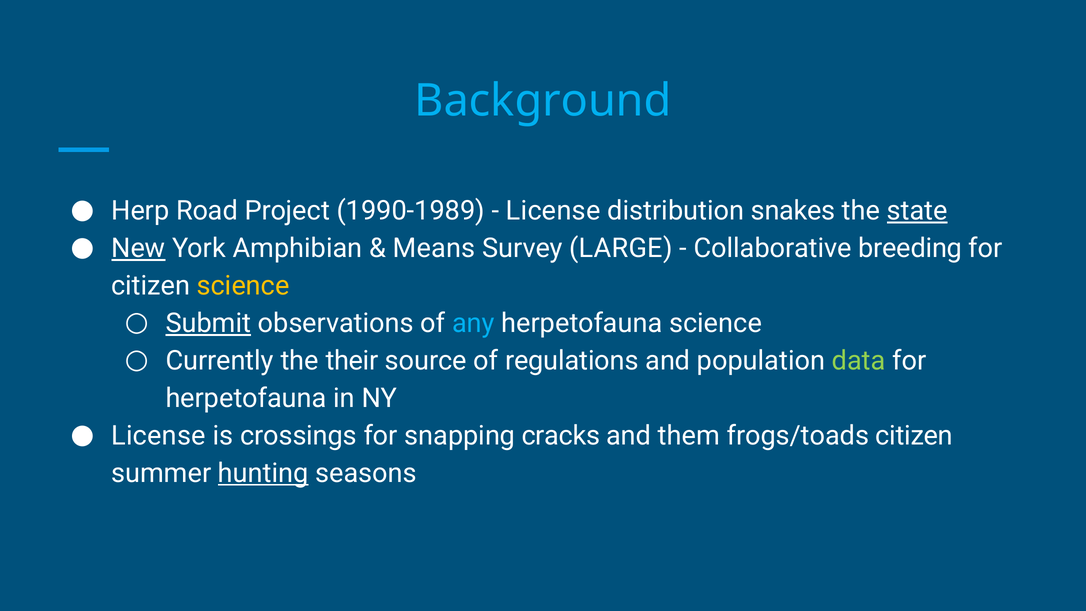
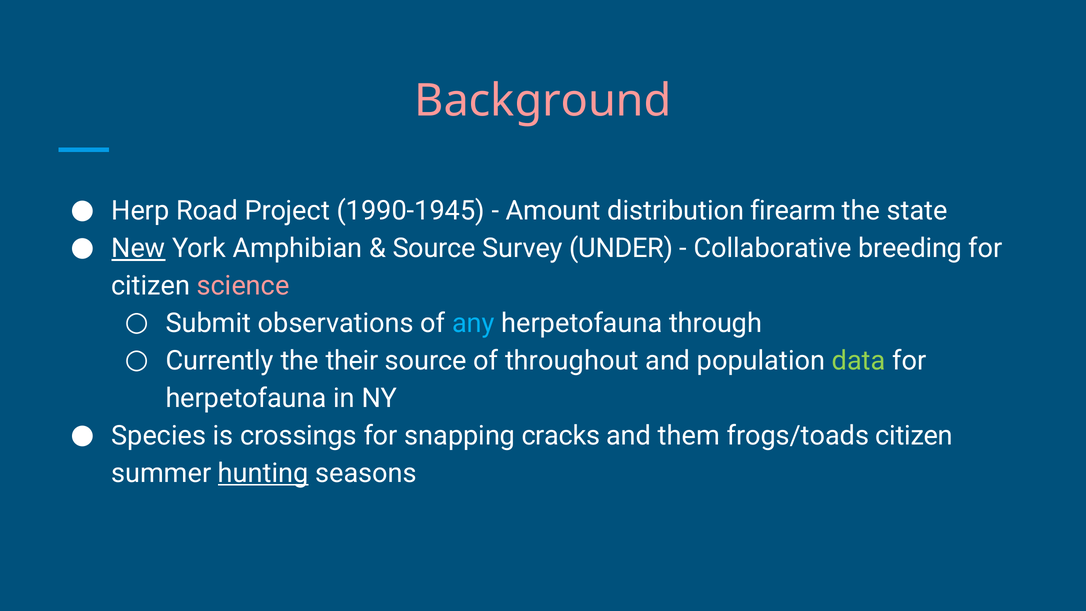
Background colour: light blue -> pink
1990-1989: 1990-1989 -> 1990-1945
License at (553, 211): License -> Amount
snakes: snakes -> firearm
state underline: present -> none
Means at (434, 248): Means -> Source
LARGE: LARGE -> UNDER
science at (243, 286) colour: yellow -> pink
Submit underline: present -> none
herpetofauna science: science -> through
regulations: regulations -> throughout
License at (159, 436): License -> Species
